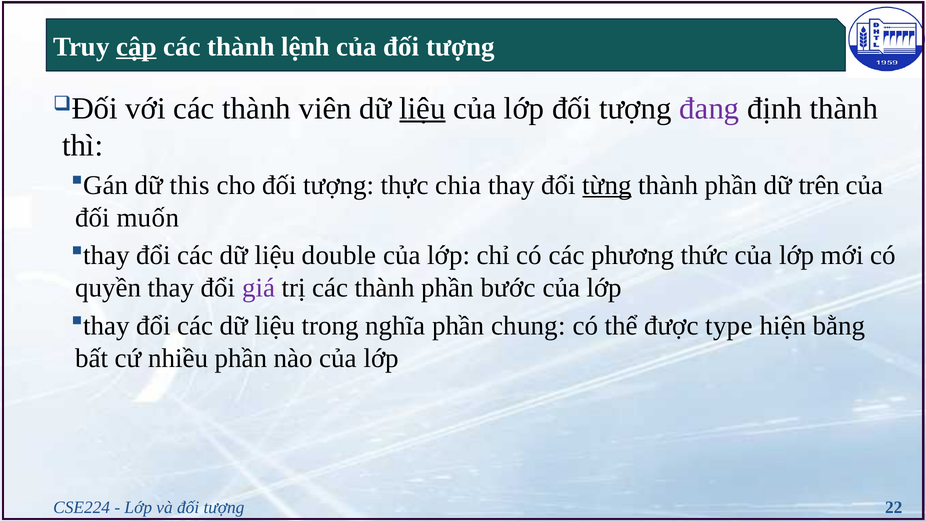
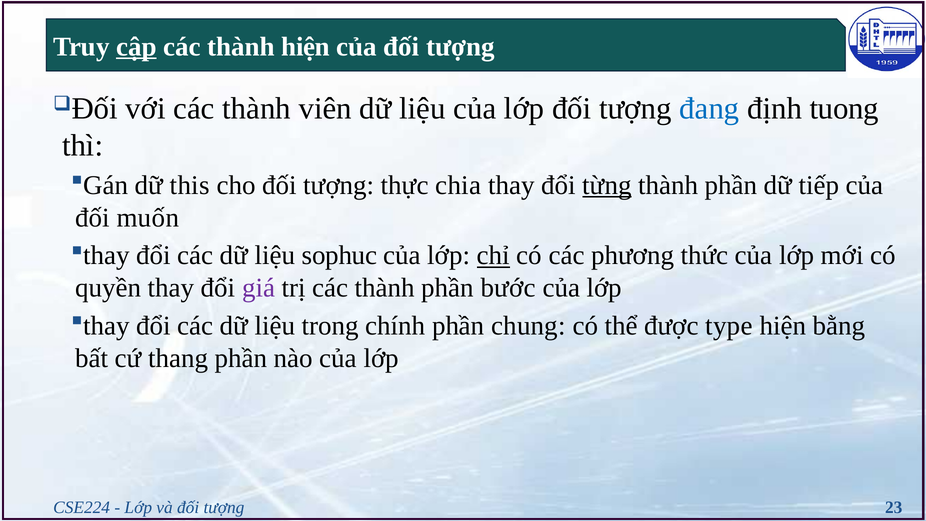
thành lệnh: lệnh -> hiện
liệu at (422, 108) underline: present -> none
đang colour: purple -> blue
định thành: thành -> tuong
trên: trên -> tiếp
double: double -> sophuc
chỉ underline: none -> present
nghĩa: nghĩa -> chính
nhiều: nhiều -> thang
22: 22 -> 23
